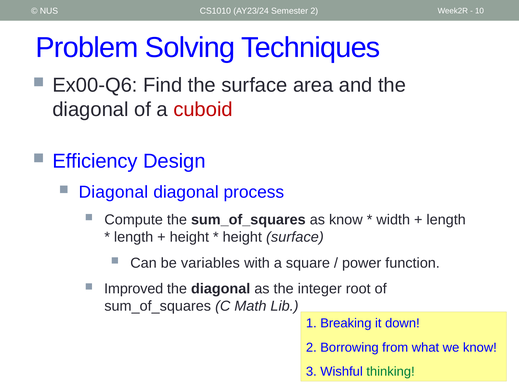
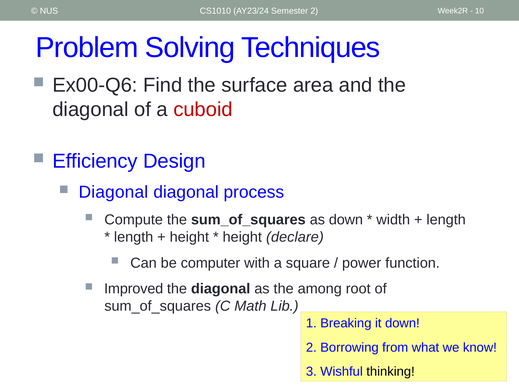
as know: know -> down
height surface: surface -> declare
variables: variables -> computer
integer: integer -> among
thinking colour: green -> black
